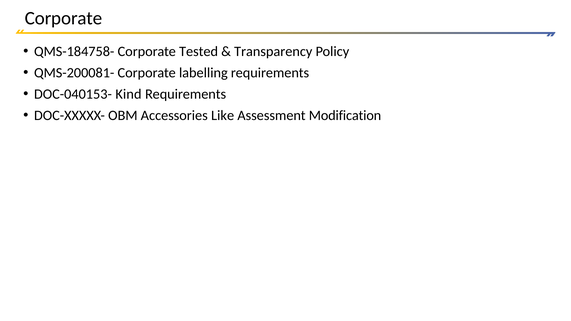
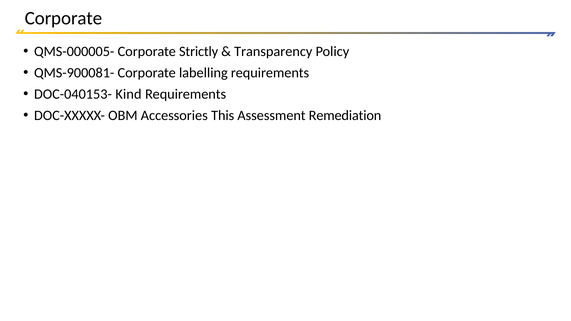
QMS-184758-: QMS-184758- -> QMS-000005-
Tested: Tested -> Strictly
QMS-200081-: QMS-200081- -> QMS-900081-
Like: Like -> This
Modification: Modification -> Remediation
